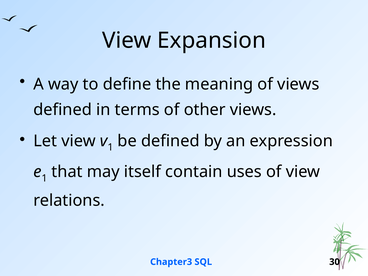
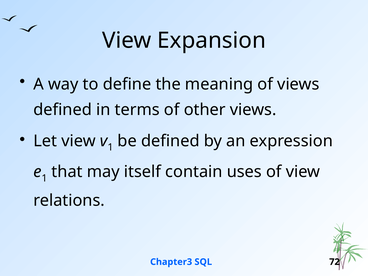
30: 30 -> 72
